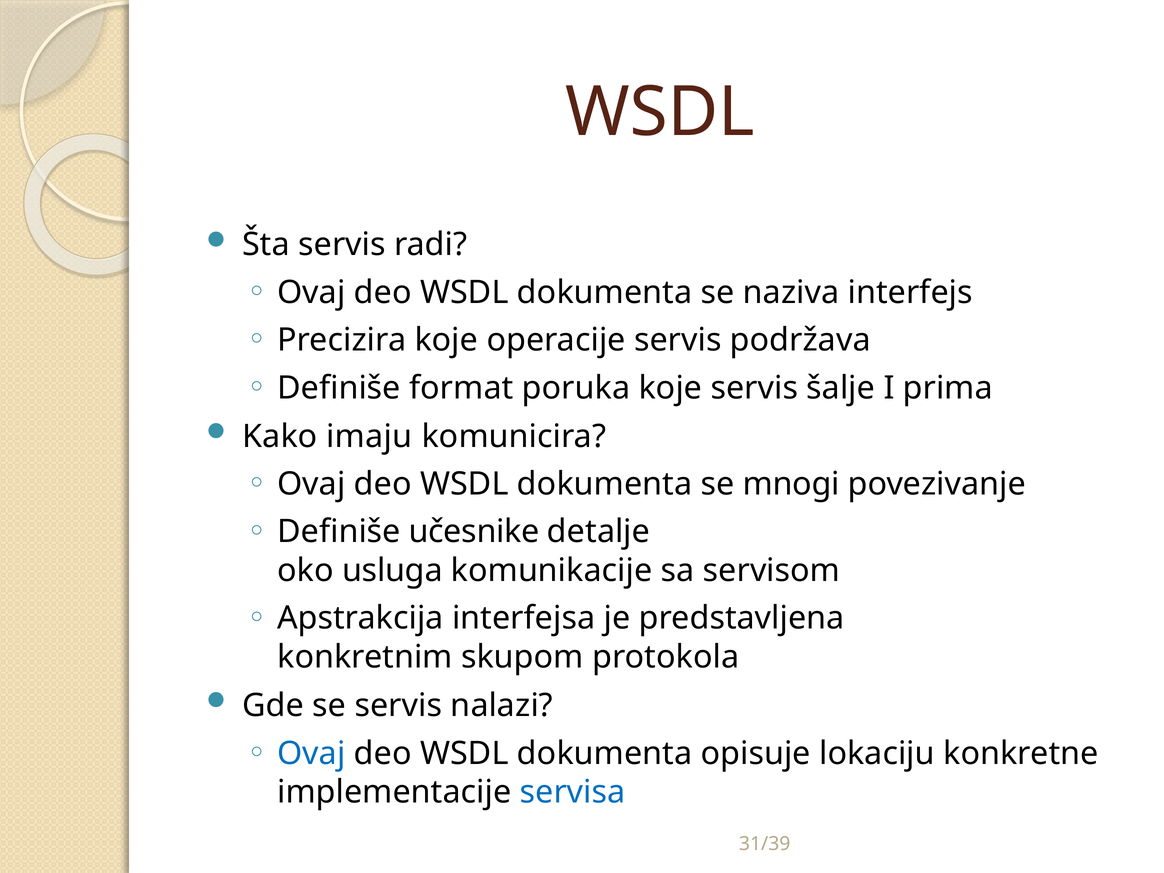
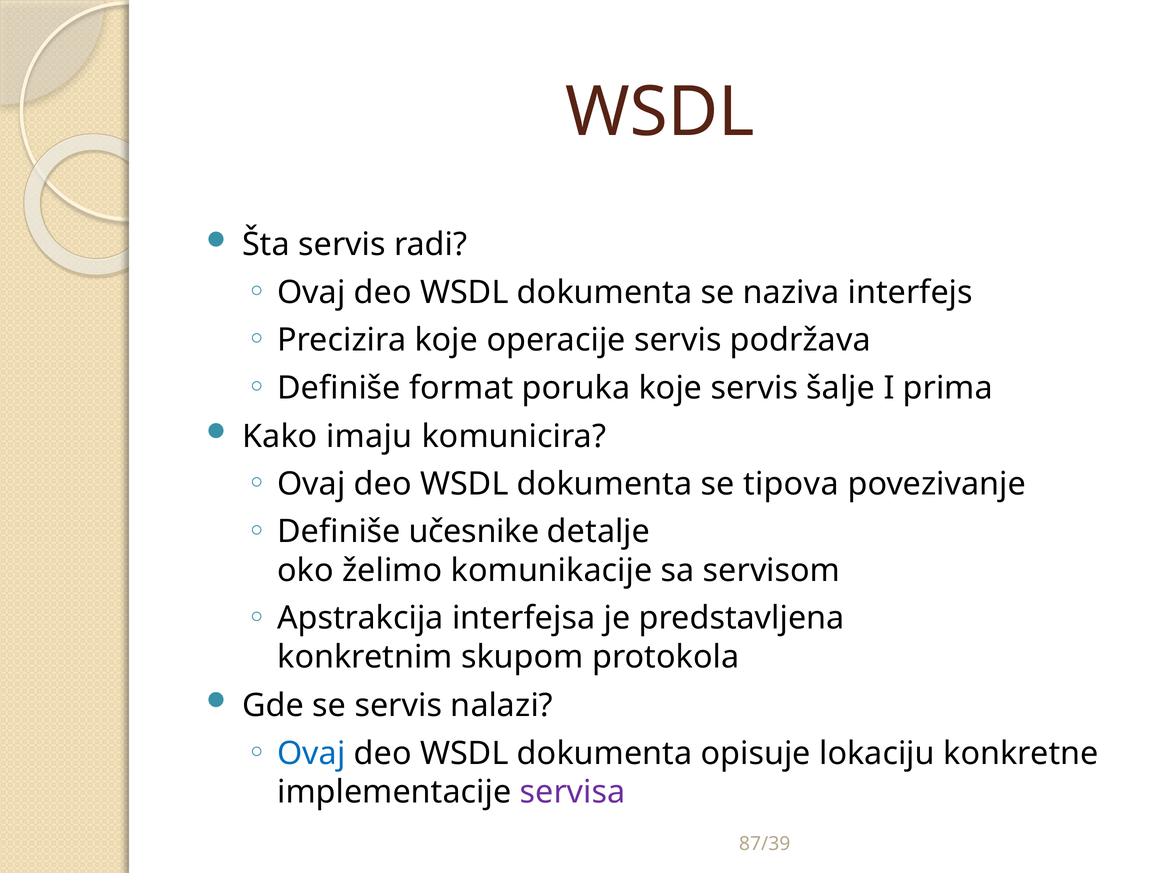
mnogi: mnogi -> tipova
usluga: usluga -> želimo
servisa colour: blue -> purple
31/39: 31/39 -> 87/39
